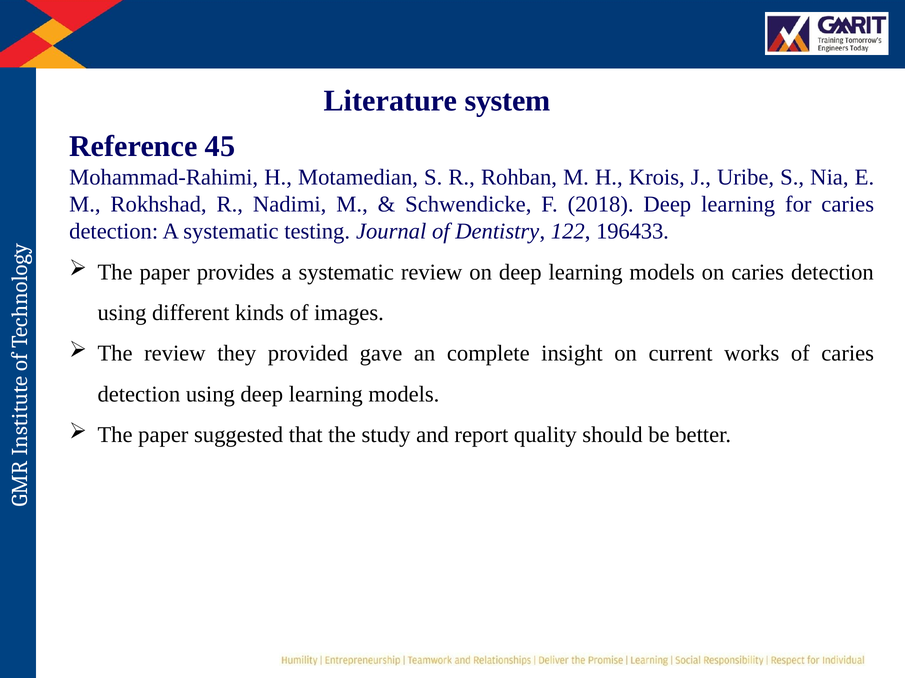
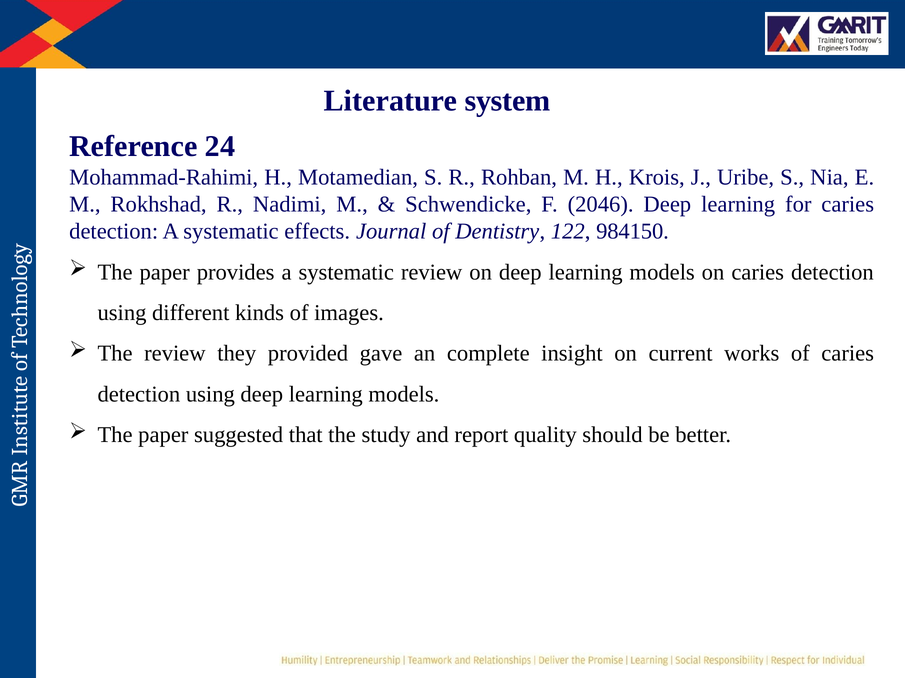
45: 45 -> 24
2018: 2018 -> 2046
testing: testing -> effects
196433: 196433 -> 984150
